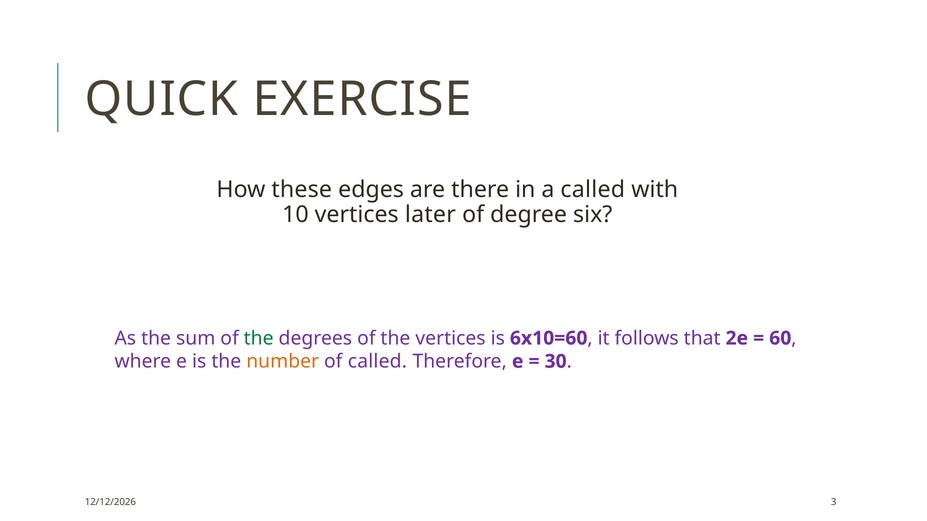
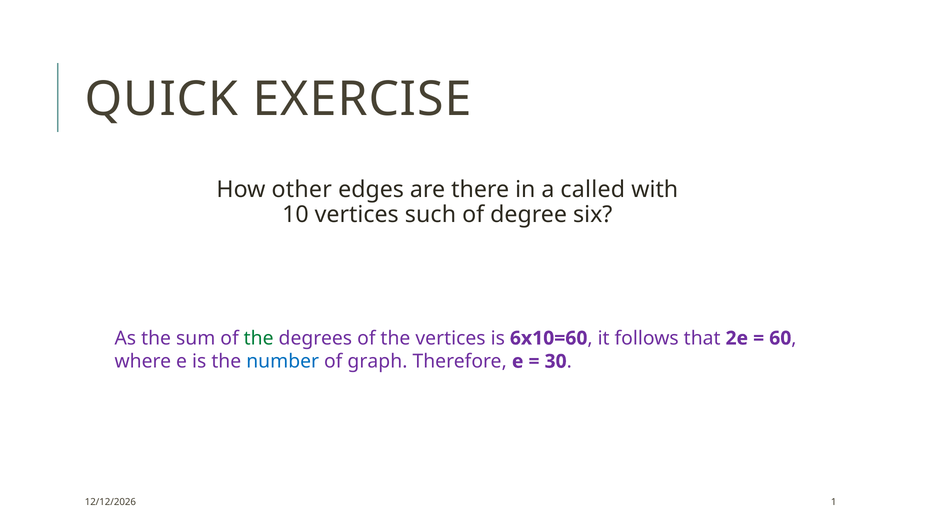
these: these -> other
later: later -> such
number colour: orange -> blue
of called: called -> graph
3: 3 -> 1
